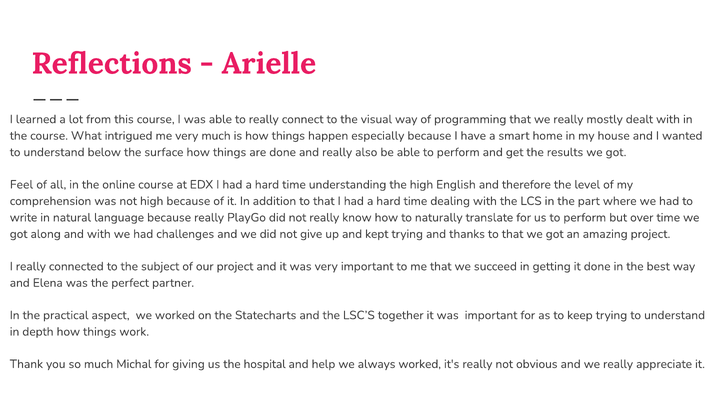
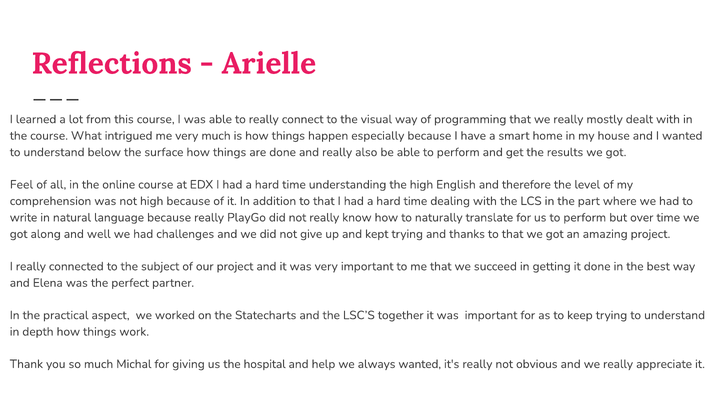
and with: with -> well
always worked: worked -> wanted
